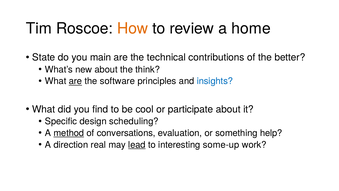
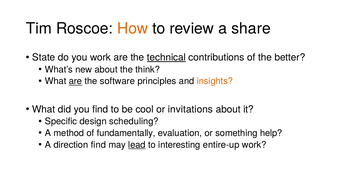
home: home -> share
you main: main -> work
technical underline: none -> present
insights colour: blue -> orange
participate: participate -> invitations
method underline: present -> none
conversations: conversations -> fundamentally
direction real: real -> find
some-up: some-up -> entire-up
